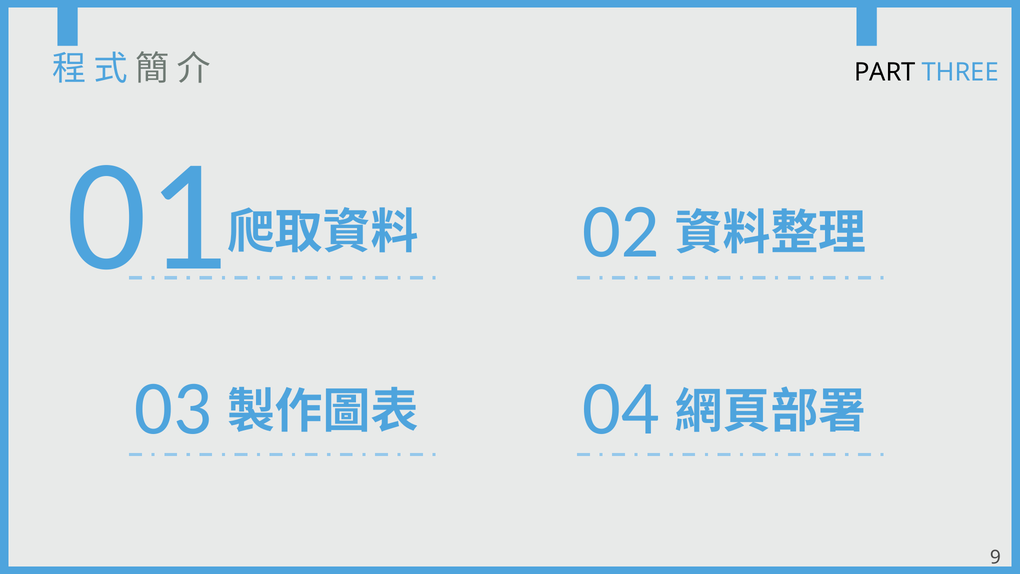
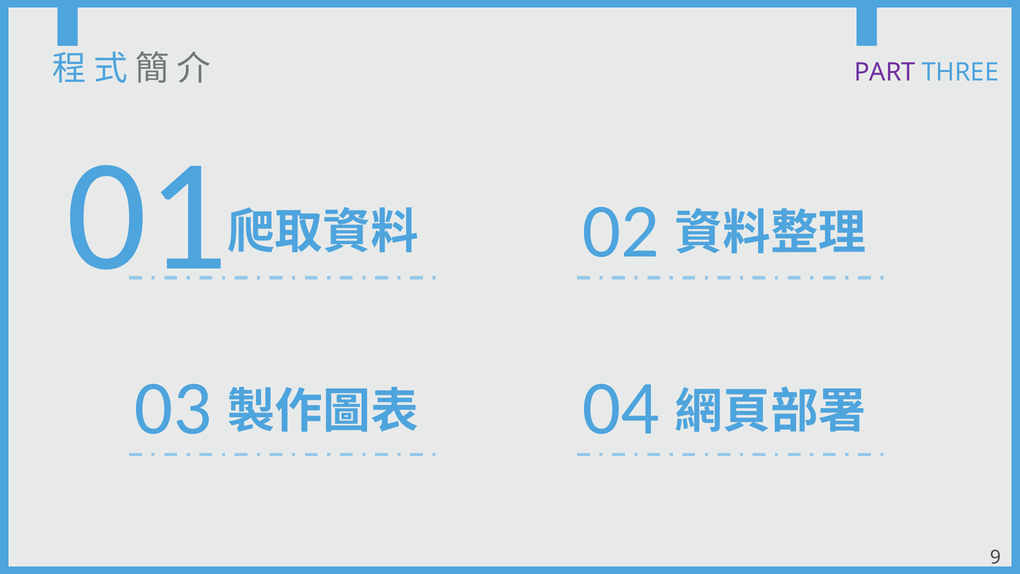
PART colour: black -> purple
